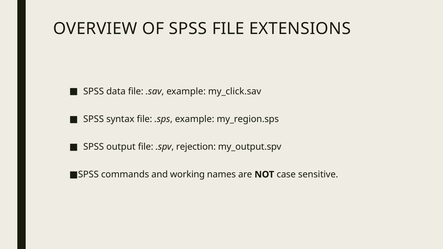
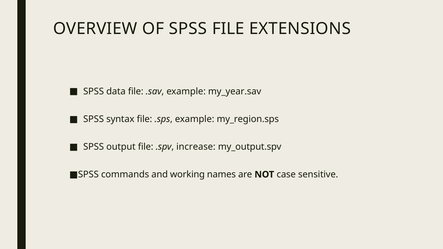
my_click.sav: my_click.sav -> my_year.sav
rejection: rejection -> increase
